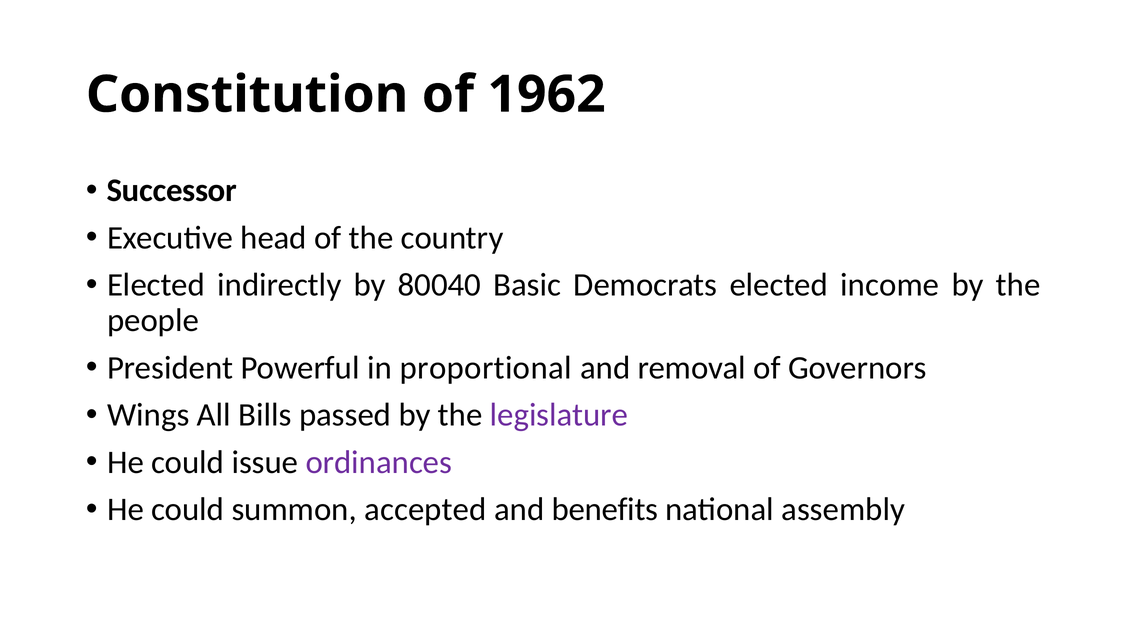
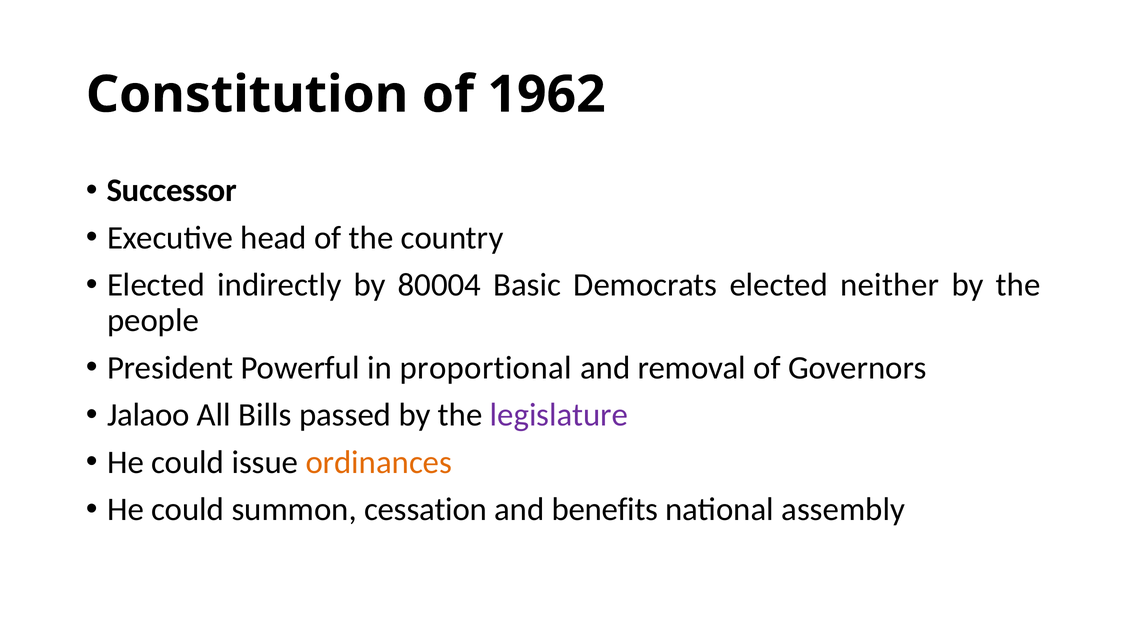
80040: 80040 -> 80004
income: income -> neither
Wings: Wings -> Jalaoo
ordinances colour: purple -> orange
accepted: accepted -> cessation
